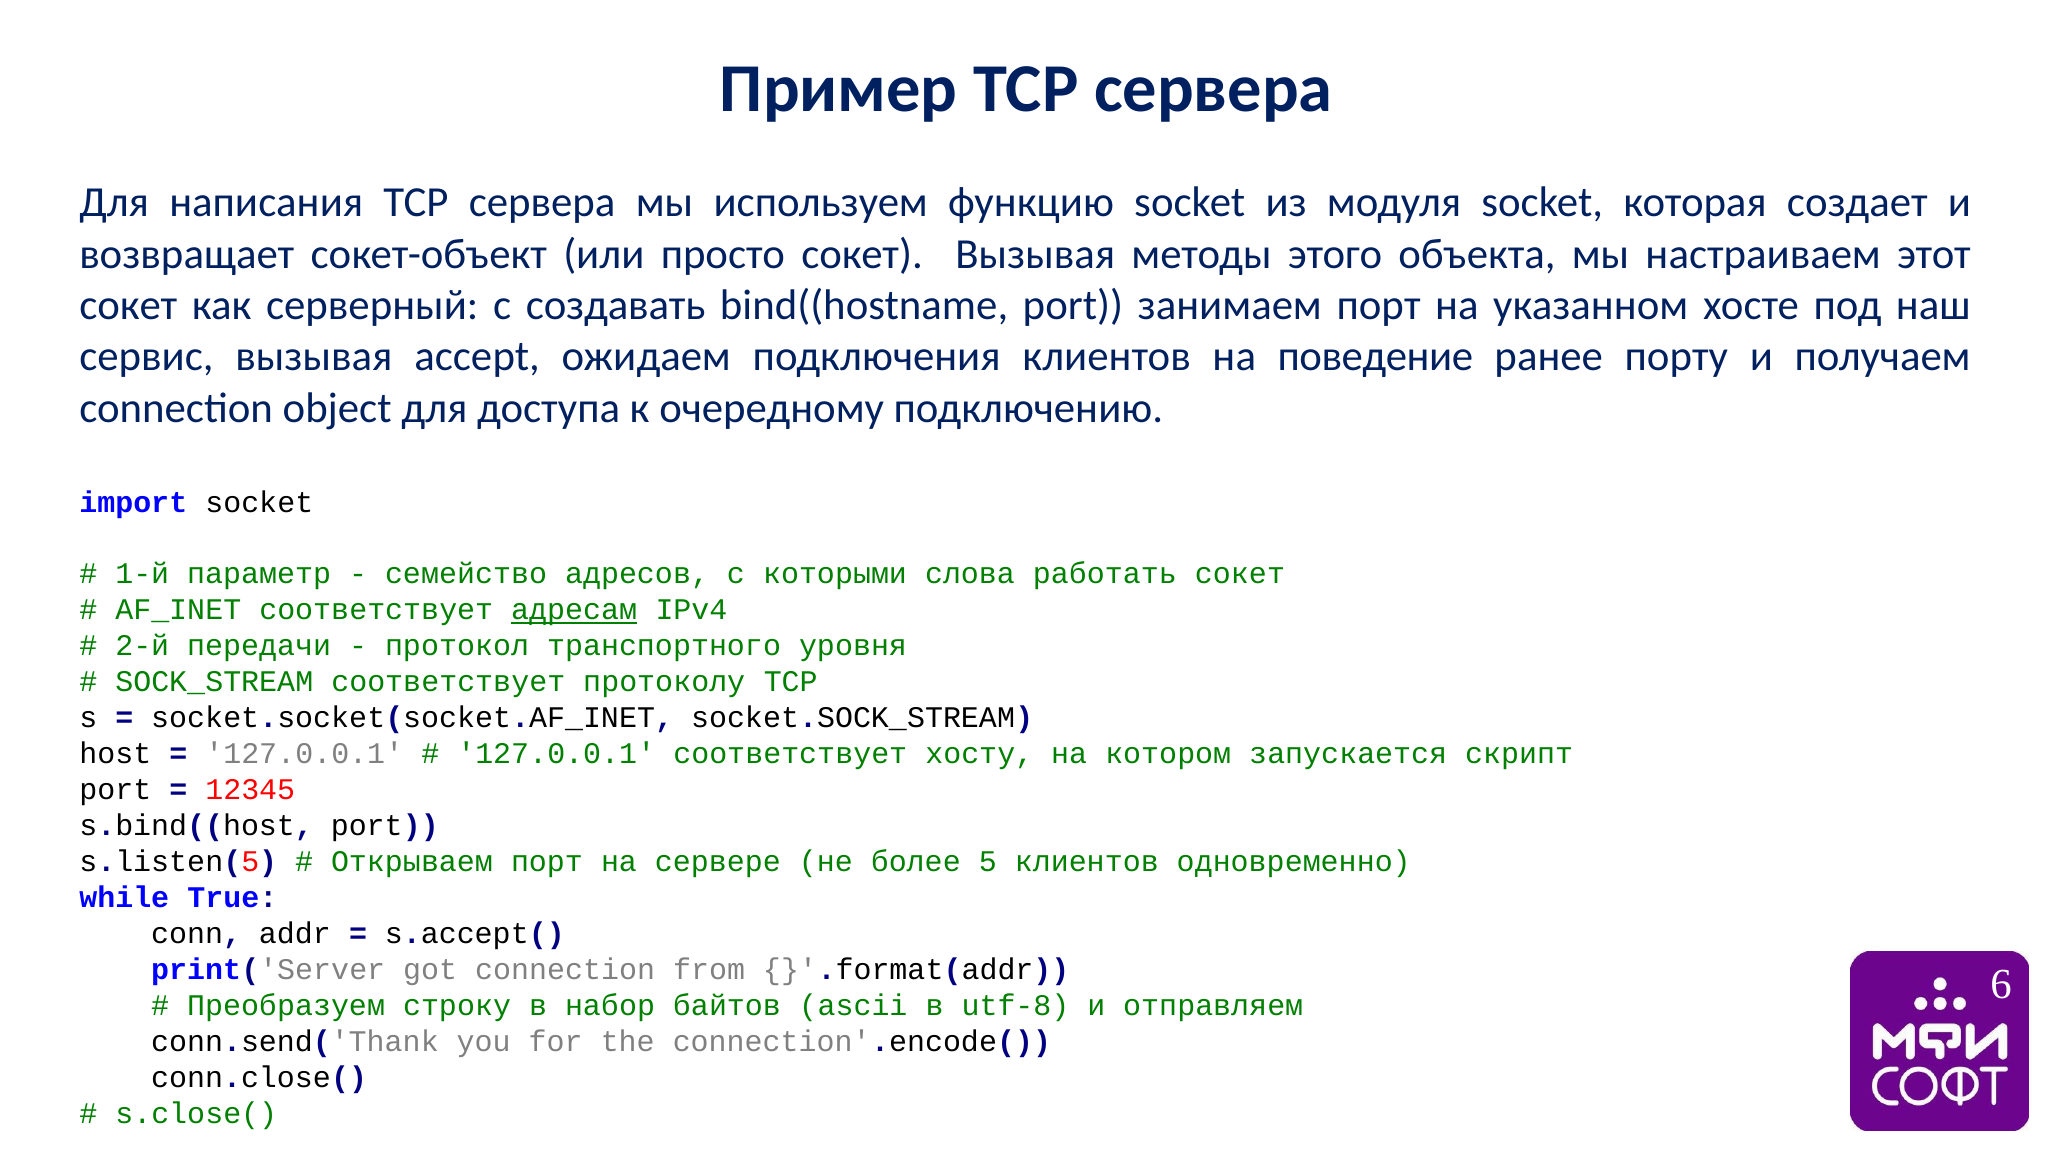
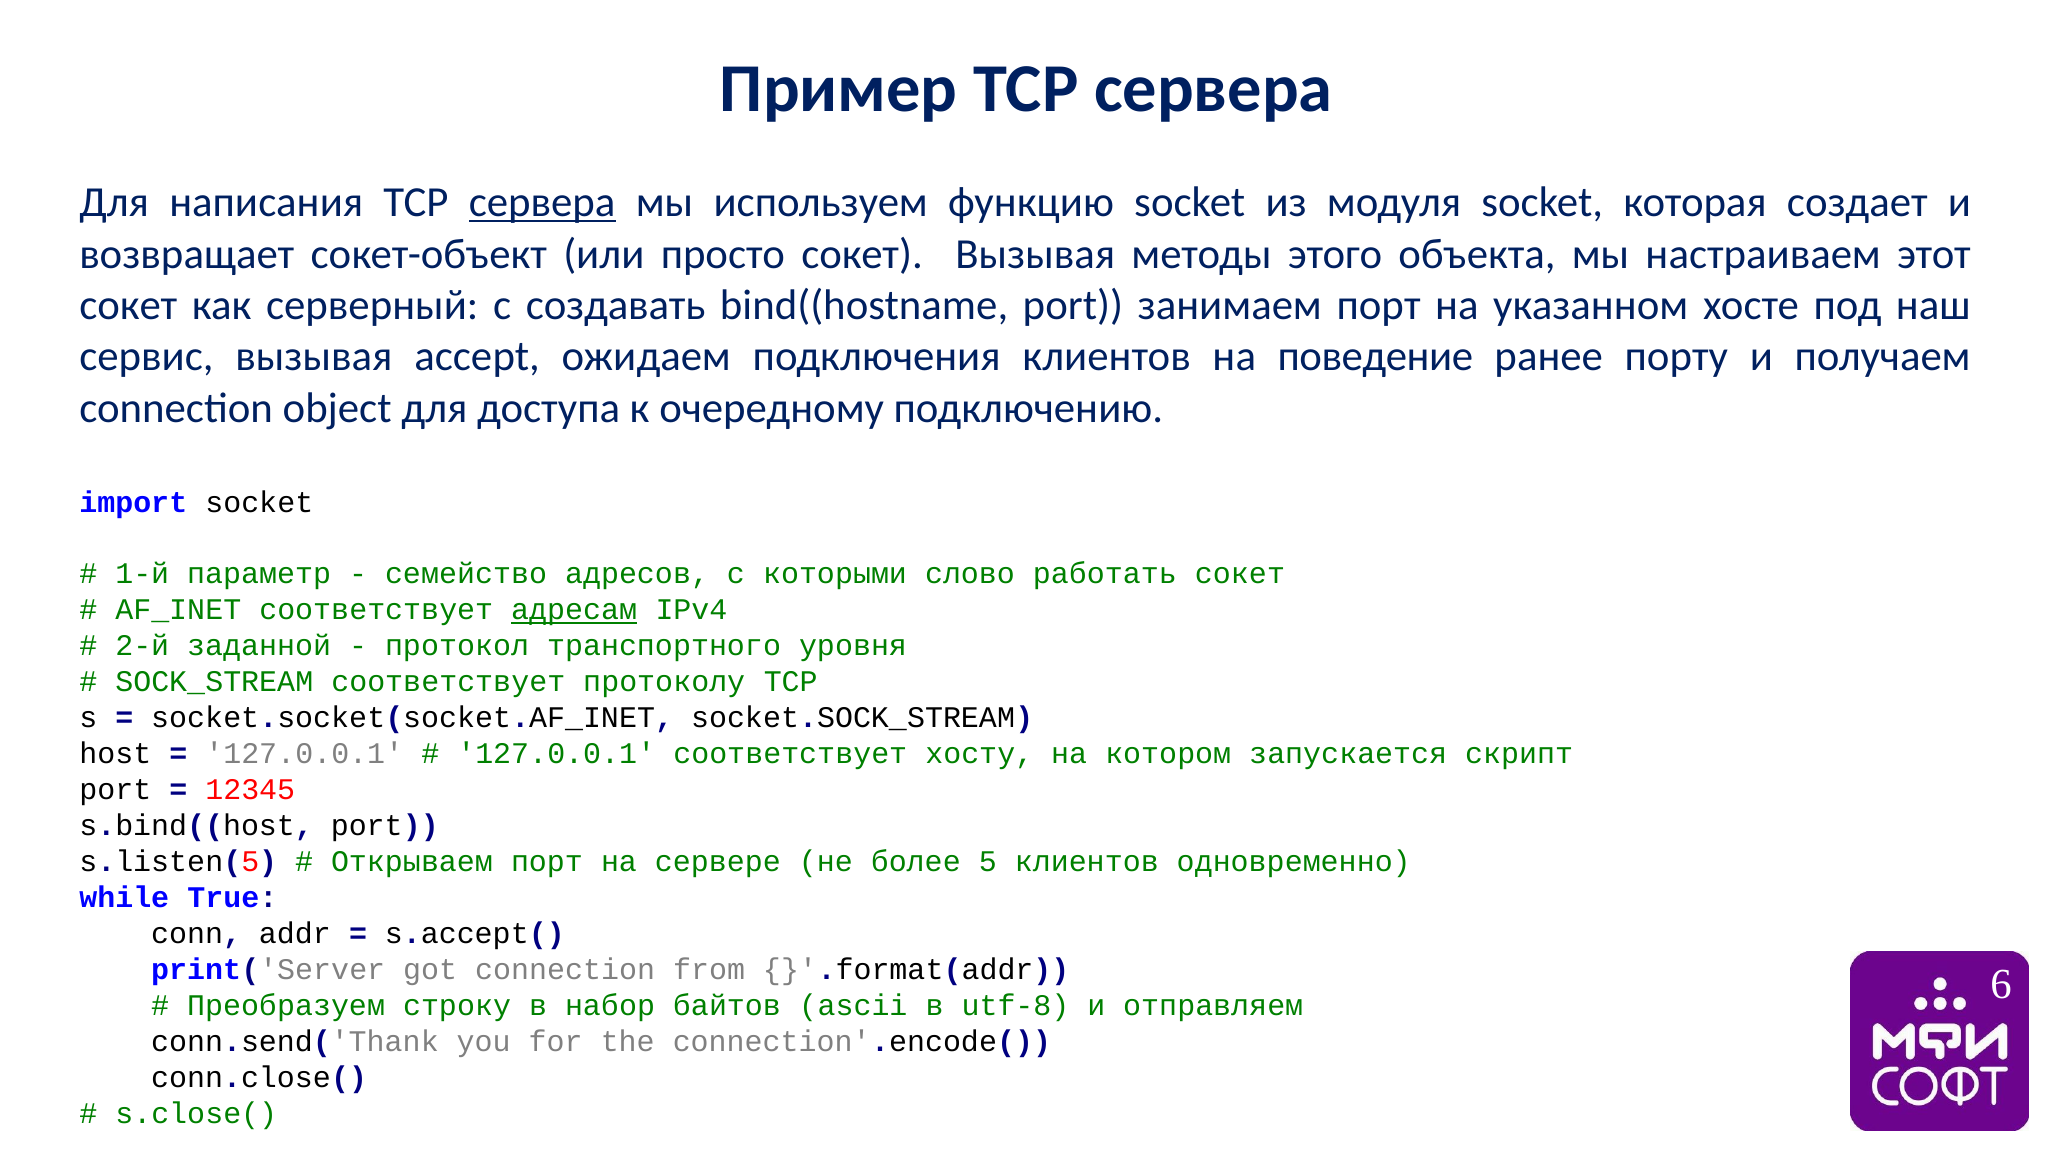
сервера at (542, 203) underline: none -> present
слова: слова -> слово
передачи: передачи -> заданной
